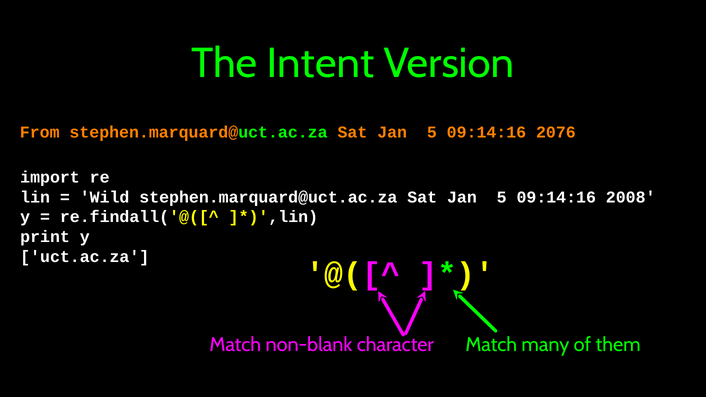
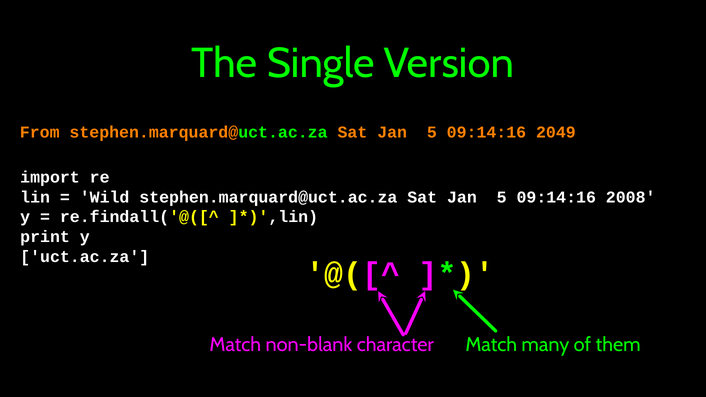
Intent: Intent -> Single
2076: 2076 -> 2049
